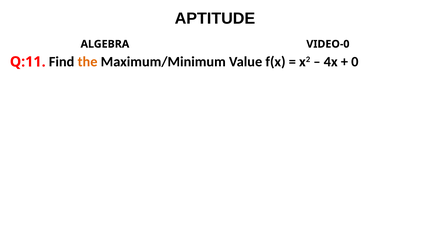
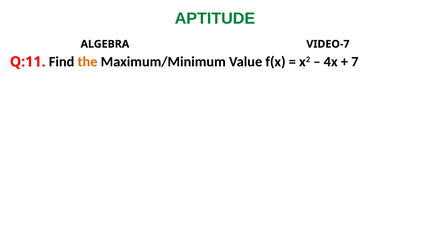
APTITUDE colour: black -> green
VIDEO-0: VIDEO-0 -> VIDEO-7
0: 0 -> 7
